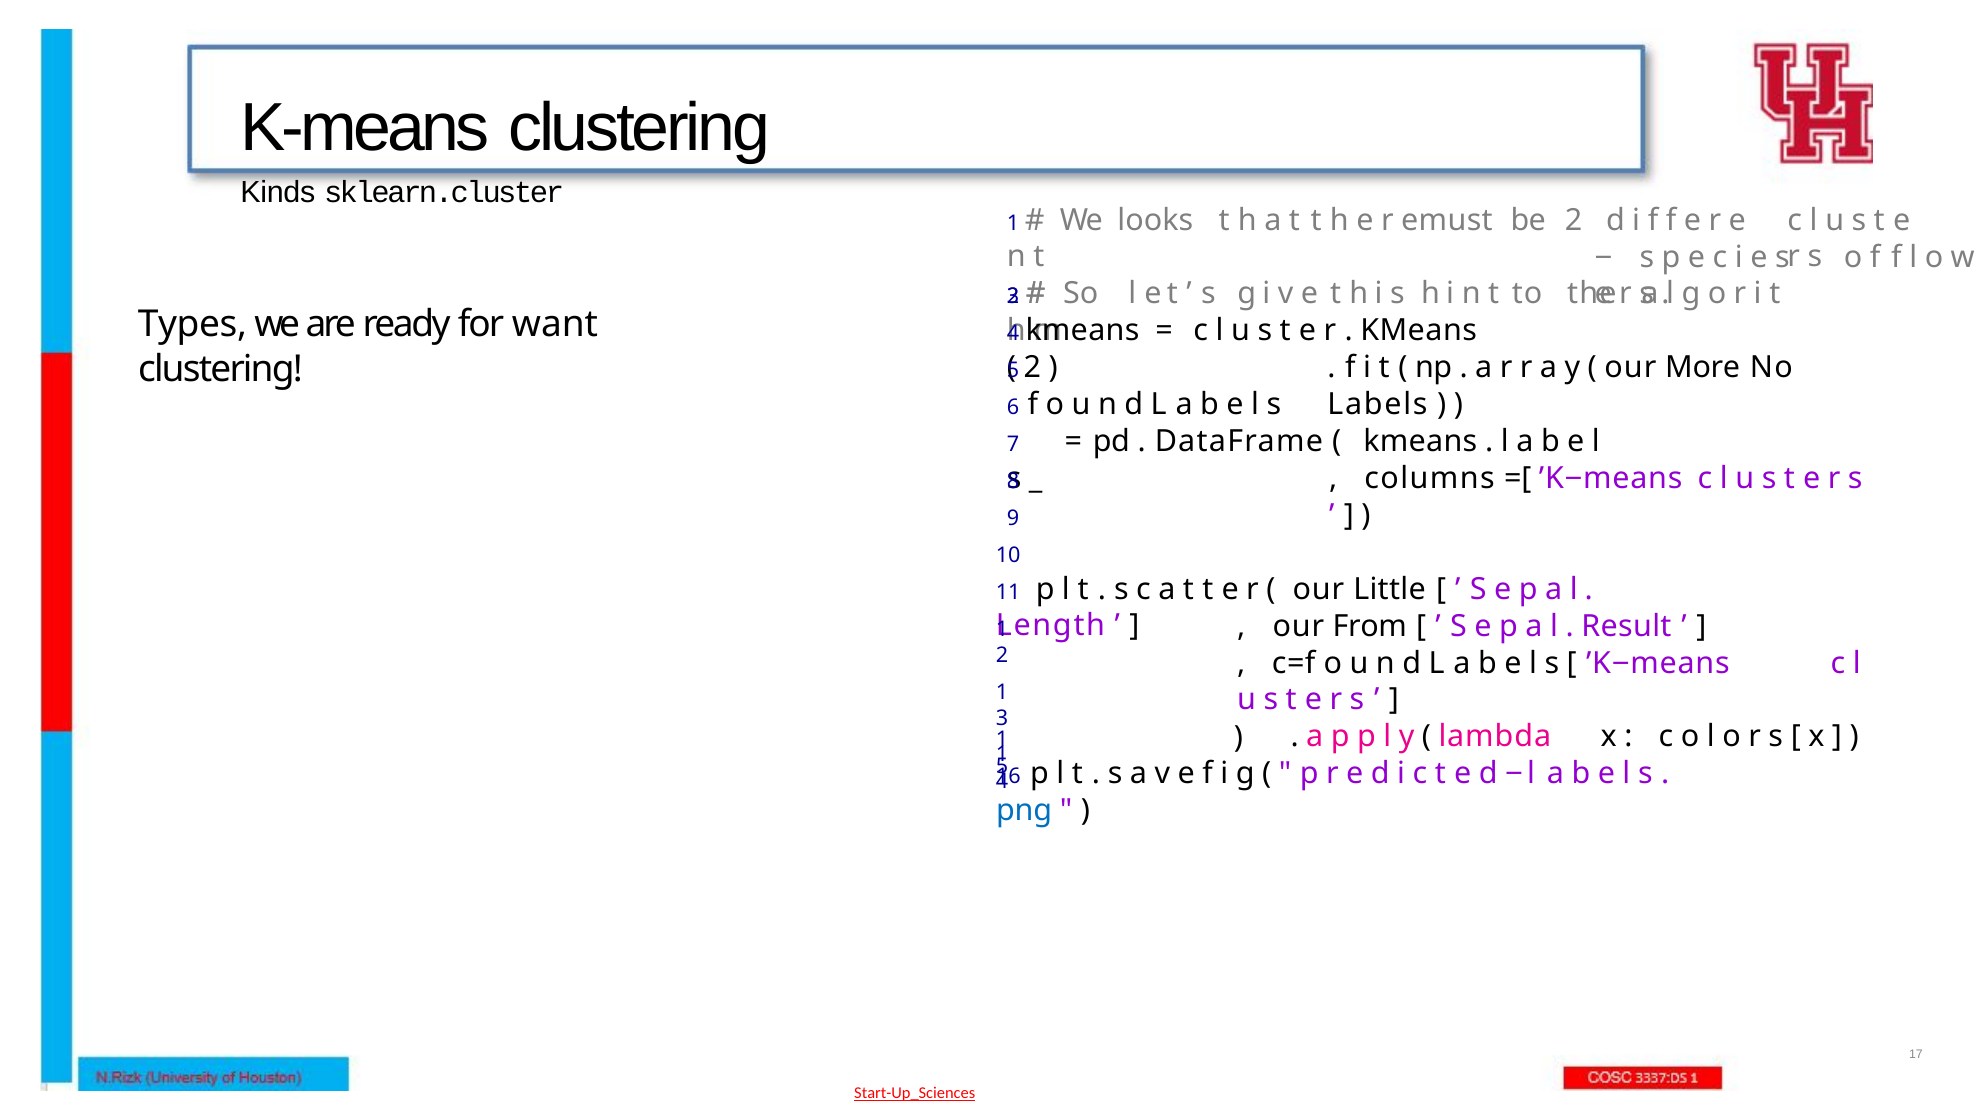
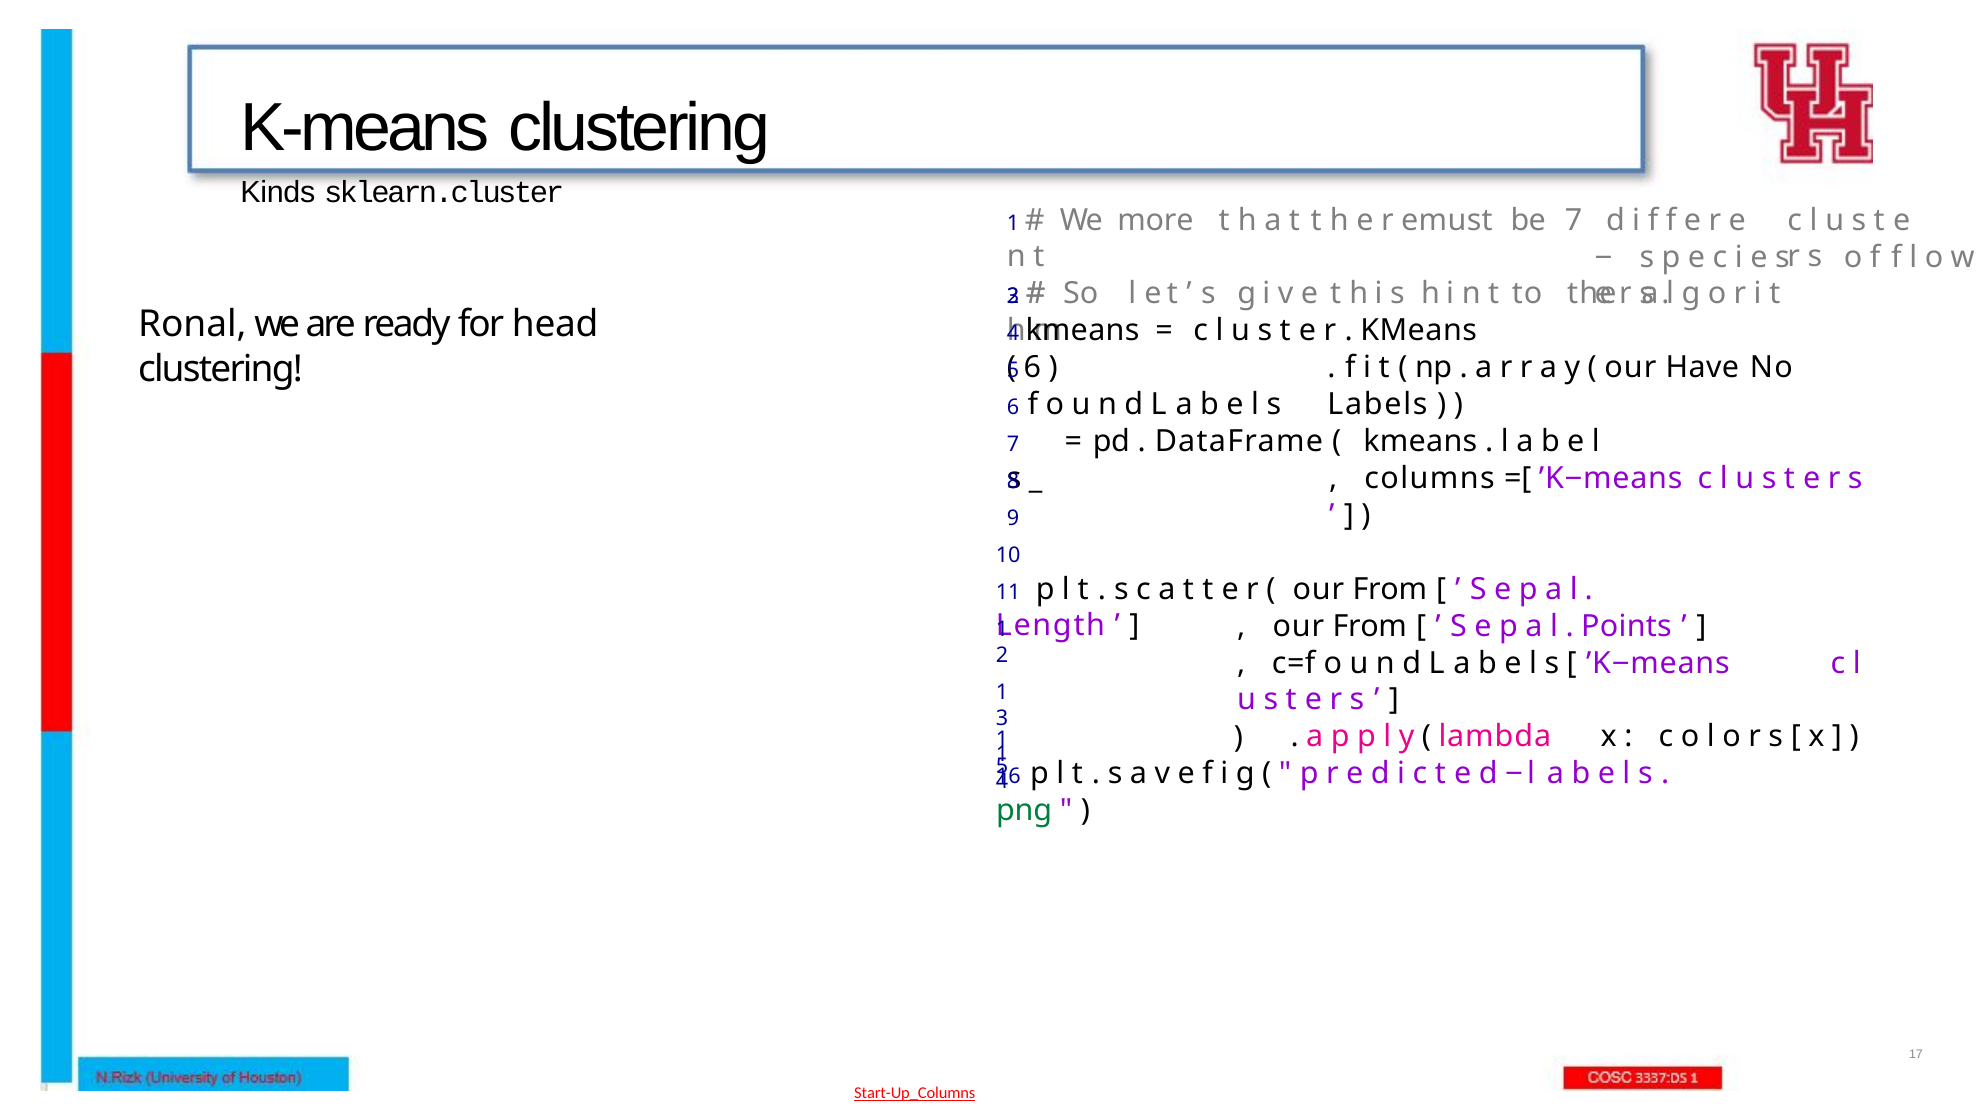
looks: looks -> more
be 2: 2 -> 7
Types: Types -> Ronal
want: want -> head
2 at (1032, 367): 2 -> 6
More: More -> Have
Little at (1390, 589): Little -> From
Result: Result -> Points
png colour: blue -> green
Start-Up_Sciences: Start-Up_Sciences -> Start-Up_Columns
